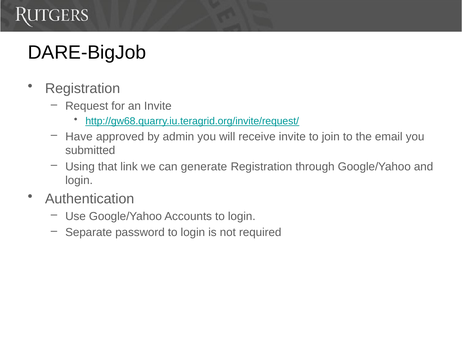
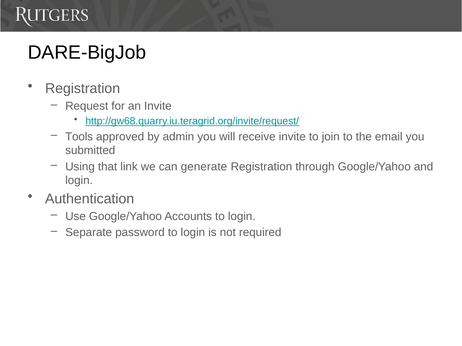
Have: Have -> Tools
